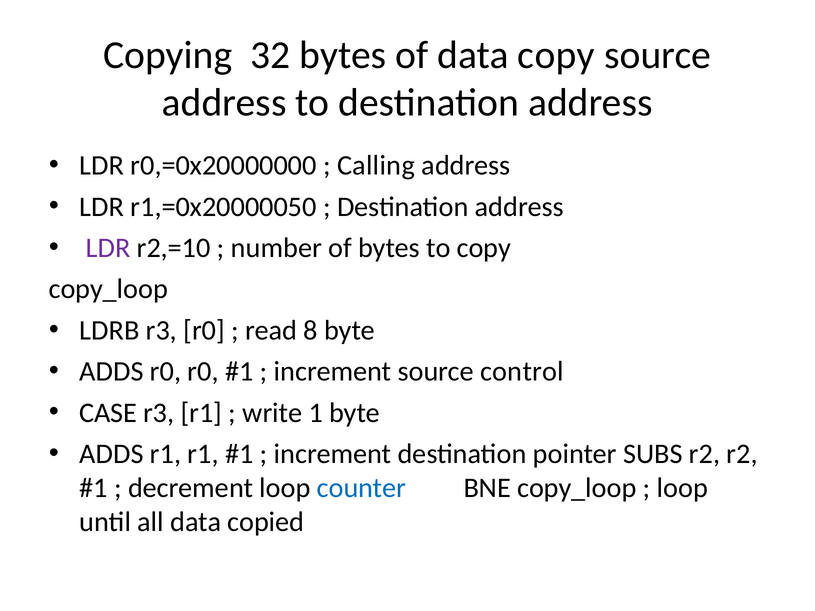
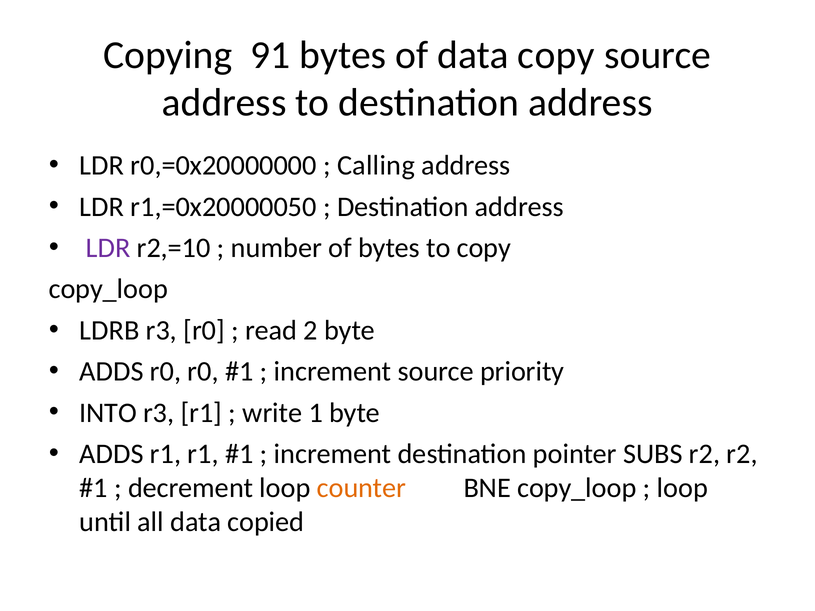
32: 32 -> 91
8: 8 -> 2
control: control -> priority
CASE: CASE -> INTO
counter colour: blue -> orange
